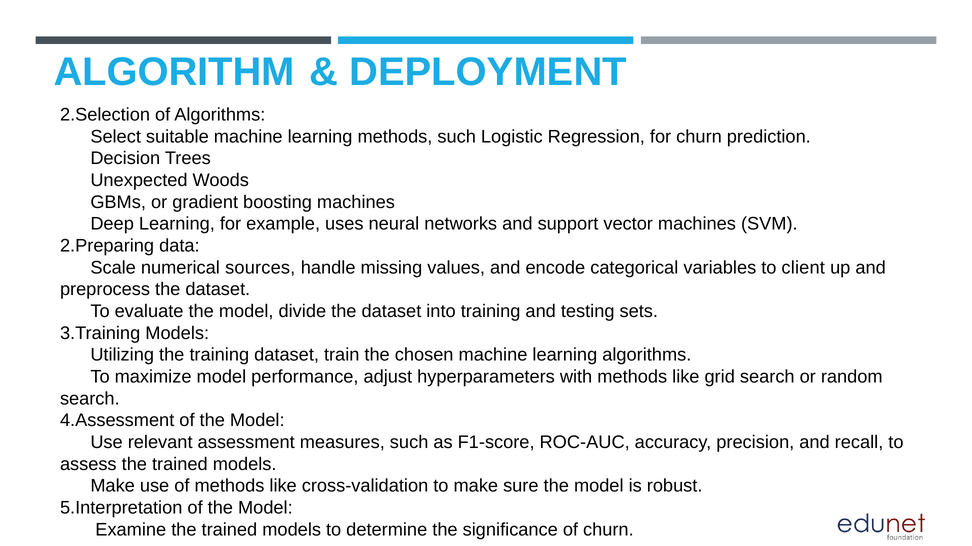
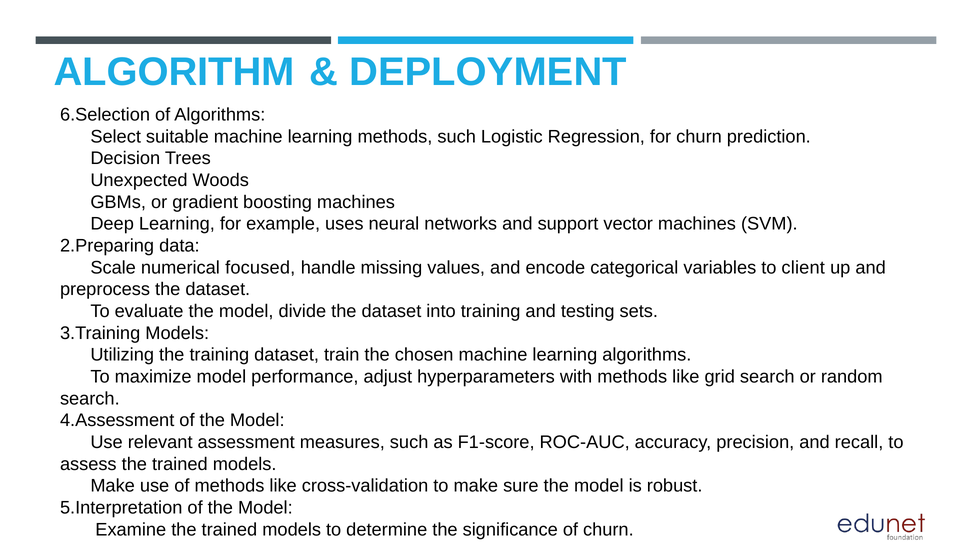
2.Selection: 2.Selection -> 6.Selection
sources: sources -> focused
